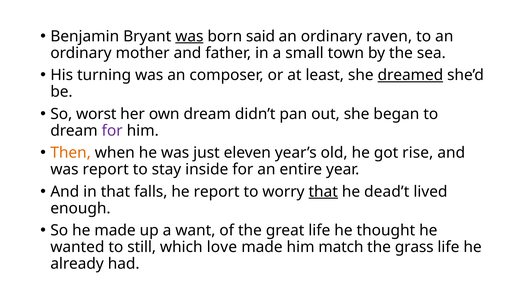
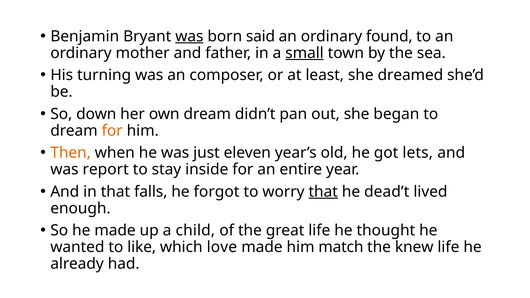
raven: raven -> found
small underline: none -> present
dreamed underline: present -> none
worst: worst -> down
for at (112, 131) colour: purple -> orange
rise: rise -> lets
he report: report -> forgot
want: want -> child
still: still -> like
grass: grass -> knew
